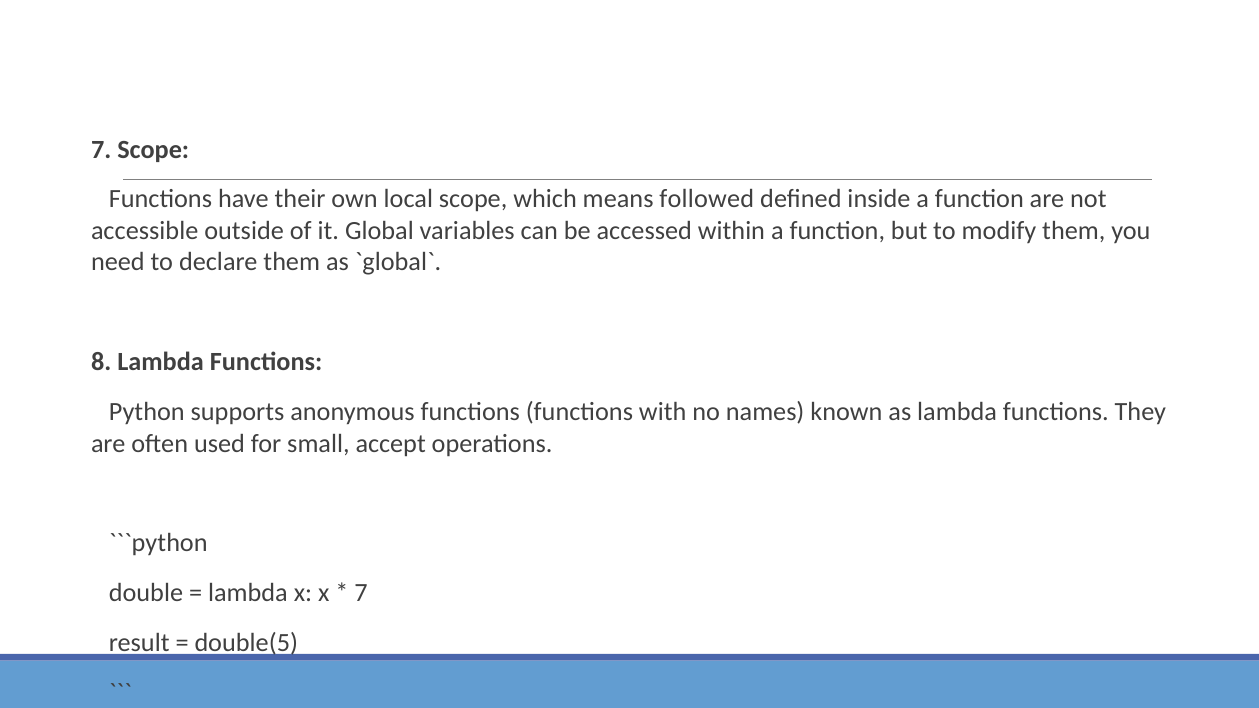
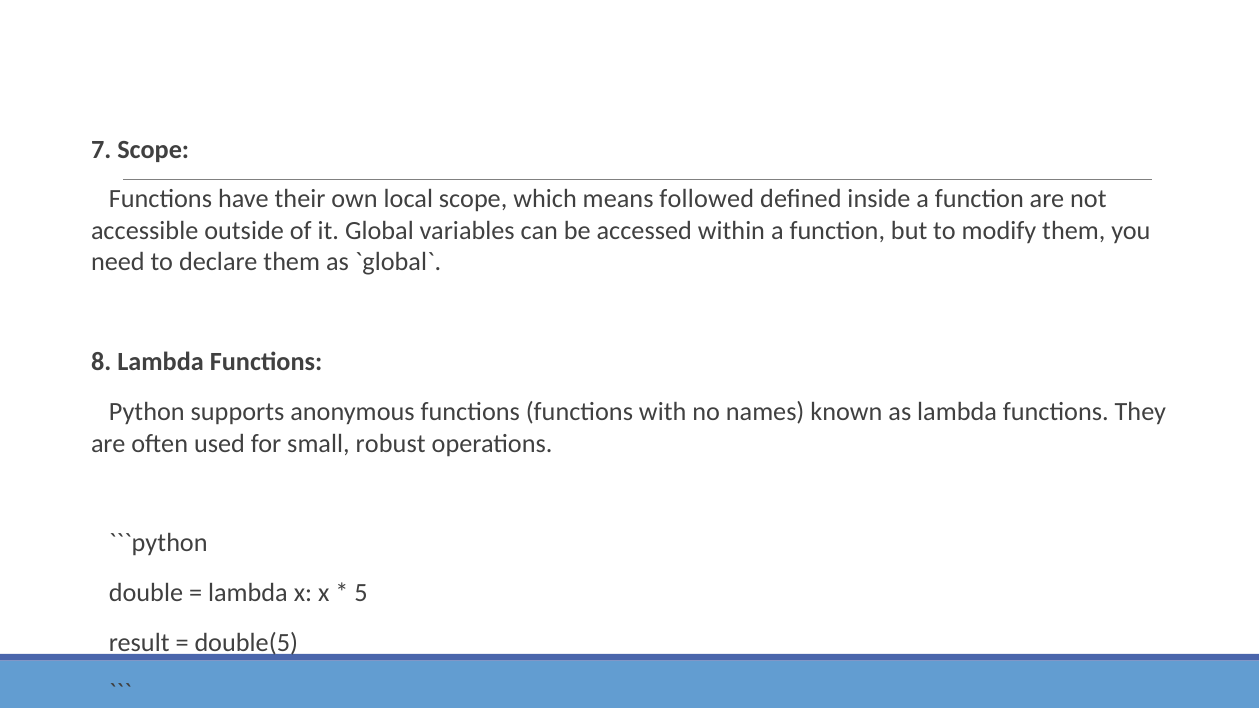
accept: accept -> robust
7 at (361, 593): 7 -> 5
